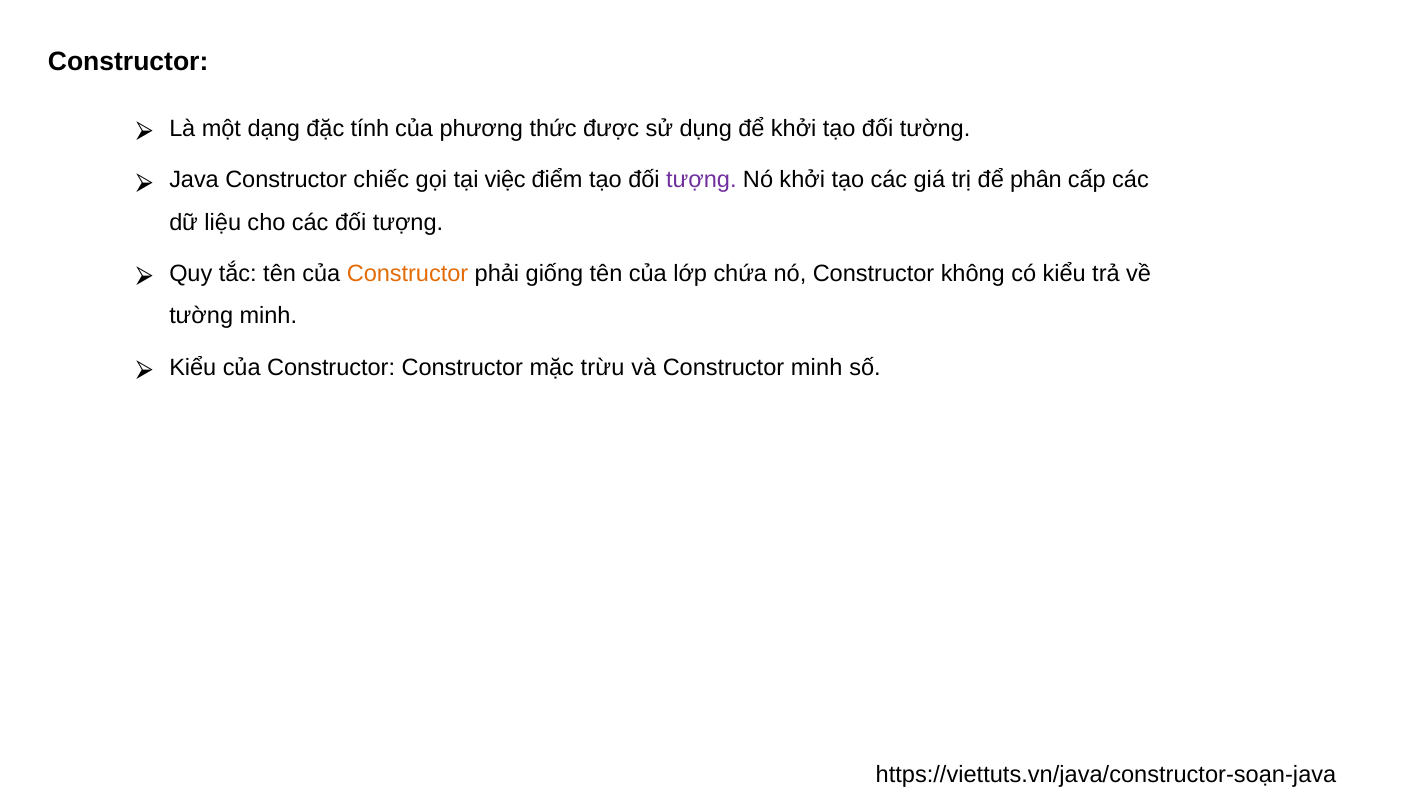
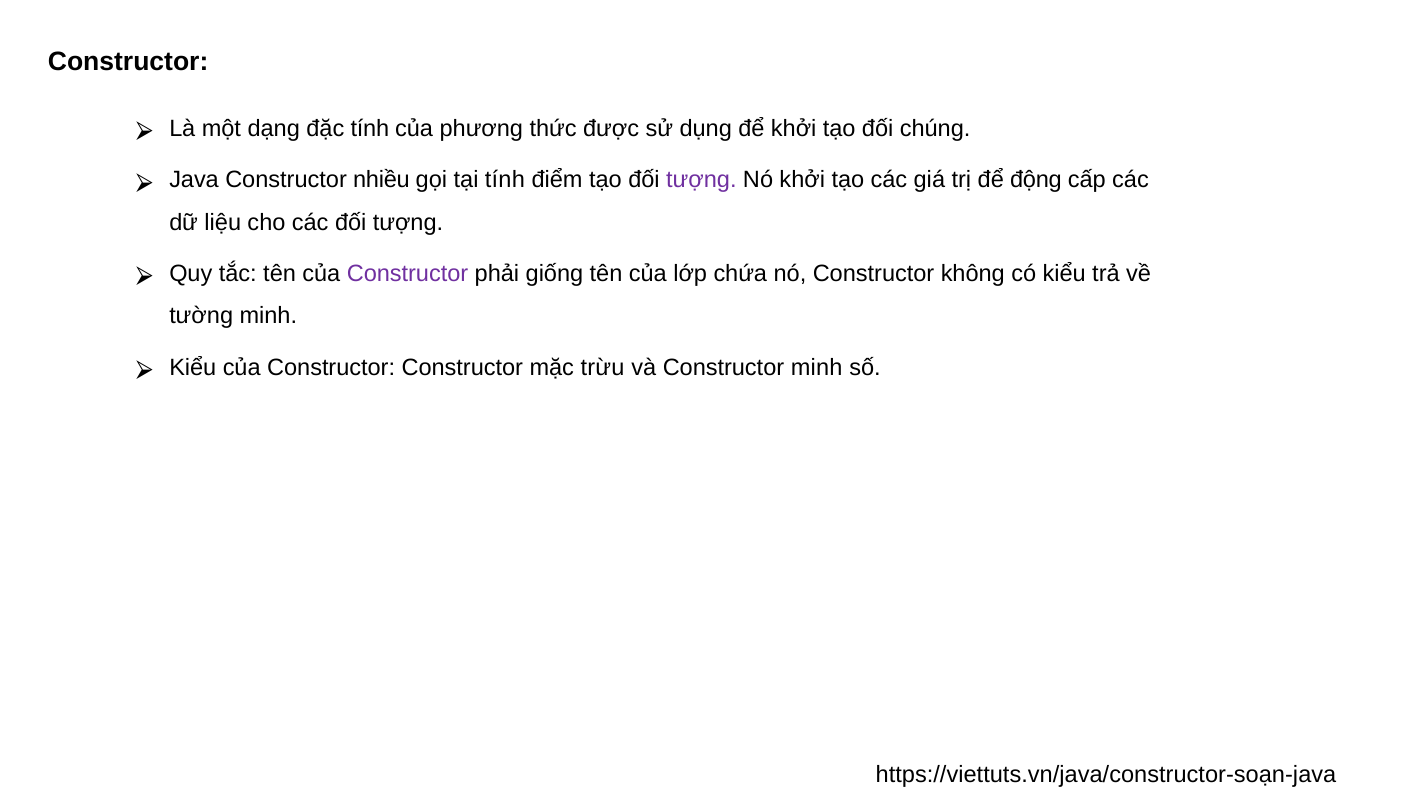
đối tường: tường -> chúng
chiếc: chiếc -> nhiều
tại việc: việc -> tính
phân: phân -> động
Constructor at (408, 274) colour: orange -> purple
